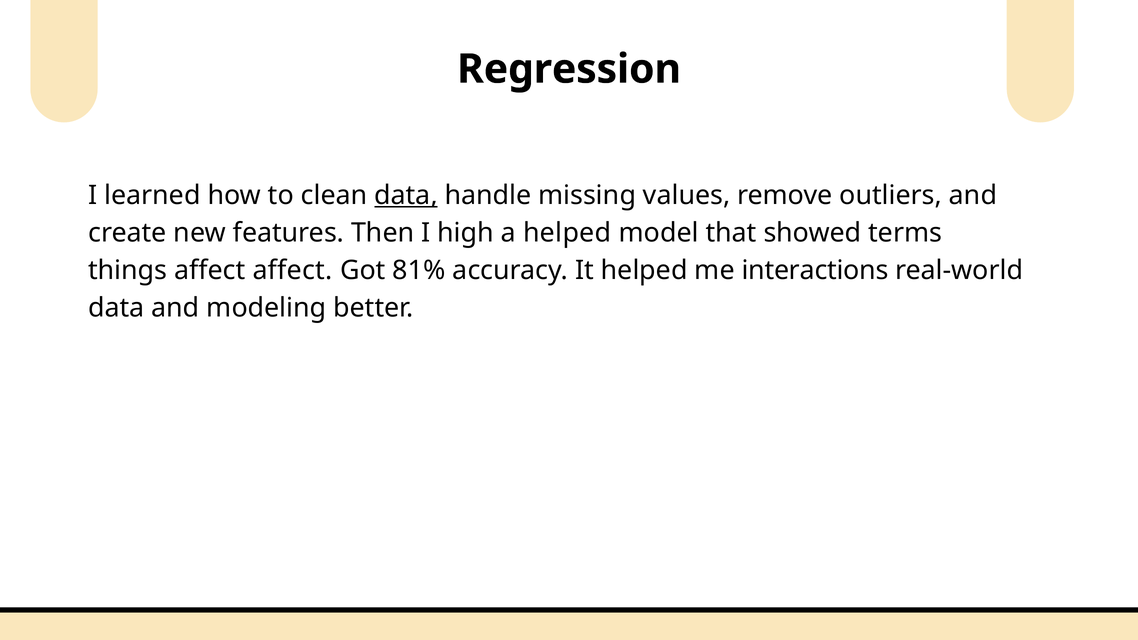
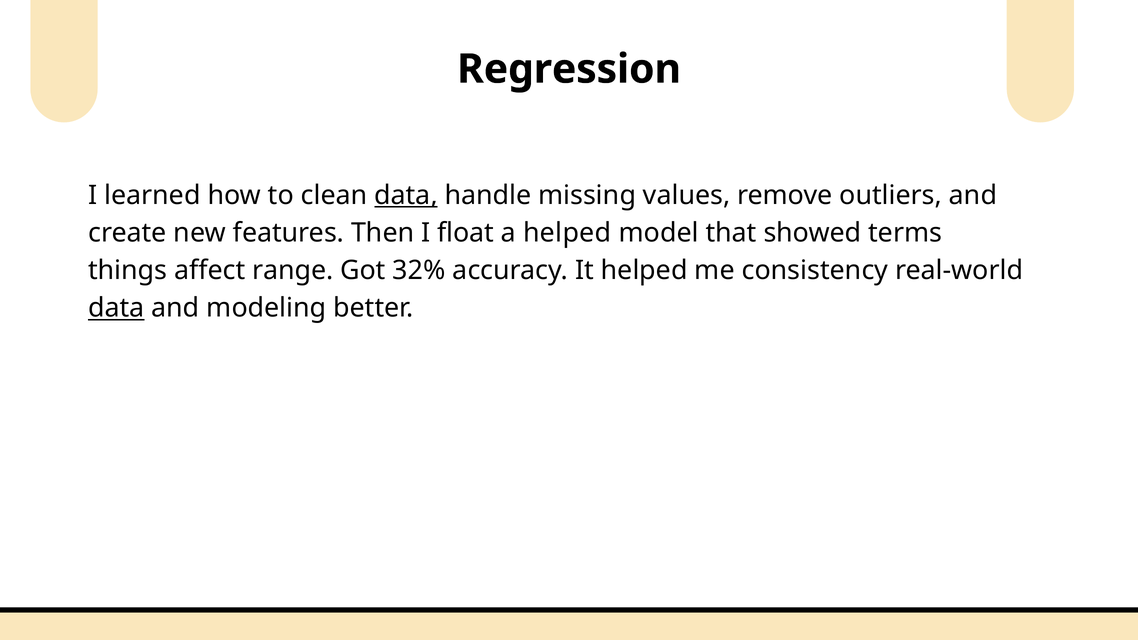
high: high -> float
affect affect: affect -> range
81%: 81% -> 32%
interactions: interactions -> consistency
data at (116, 308) underline: none -> present
